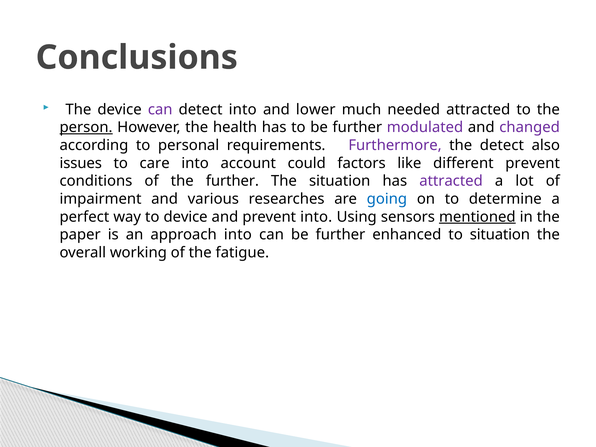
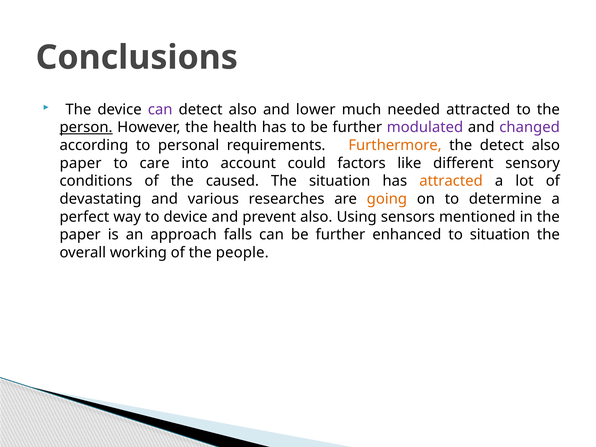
into at (243, 109): into -> also
Furthermore colour: purple -> orange
issues at (81, 163): issues -> paper
different prevent: prevent -> sensory
the further: further -> caused
attracted at (451, 181) colour: purple -> orange
impairment: impairment -> devastating
going colour: blue -> orange
prevent into: into -> also
mentioned underline: present -> none
approach into: into -> falls
fatigue: fatigue -> people
